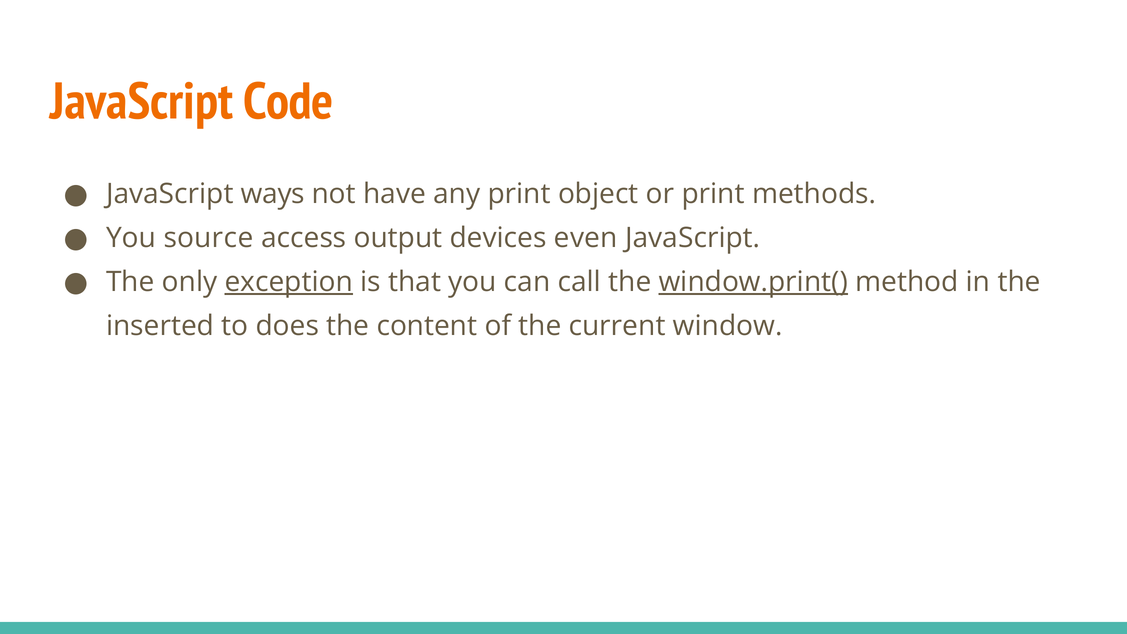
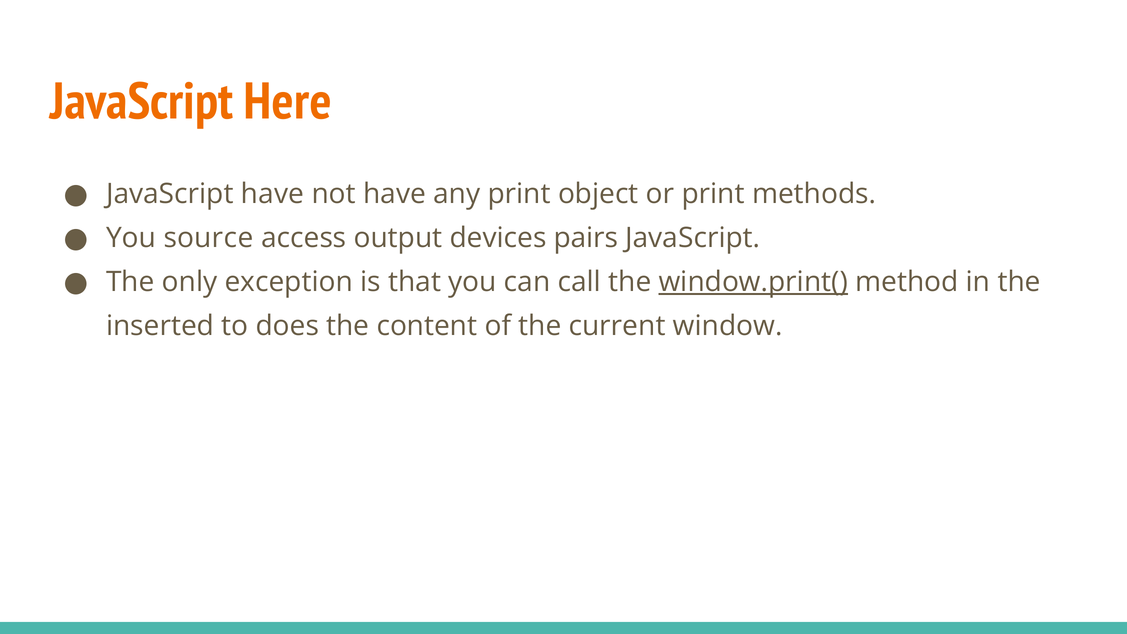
Code: Code -> Here
JavaScript ways: ways -> have
even: even -> pairs
exception underline: present -> none
